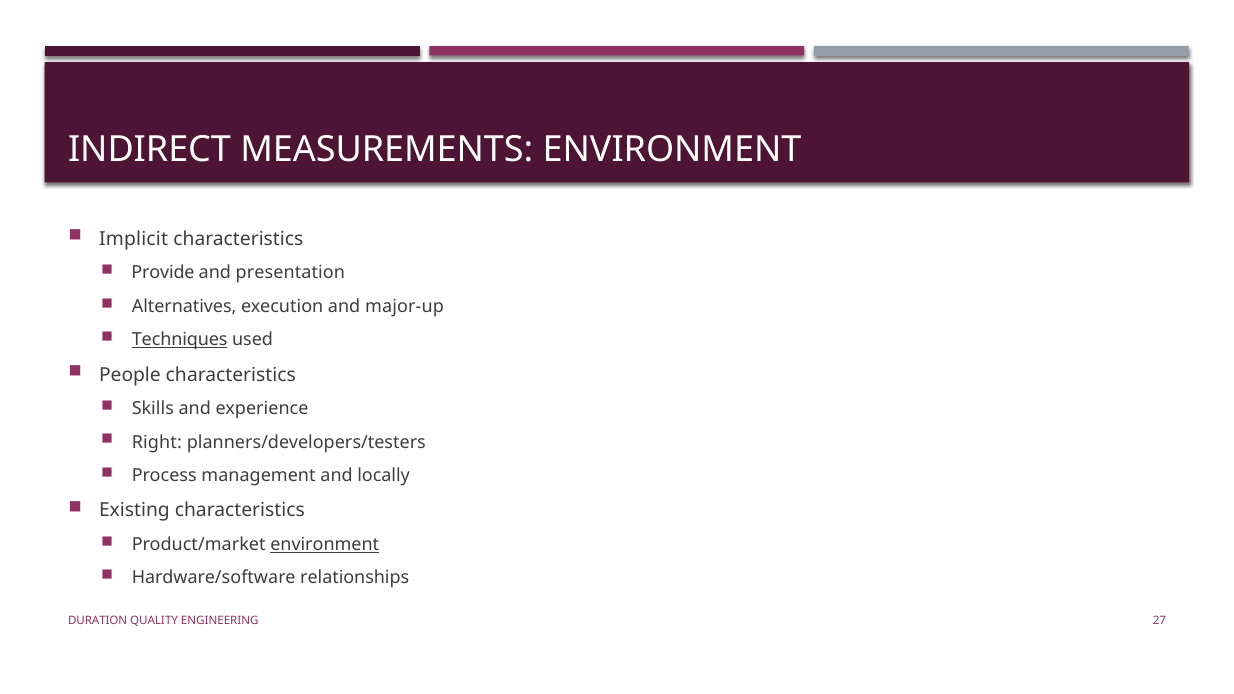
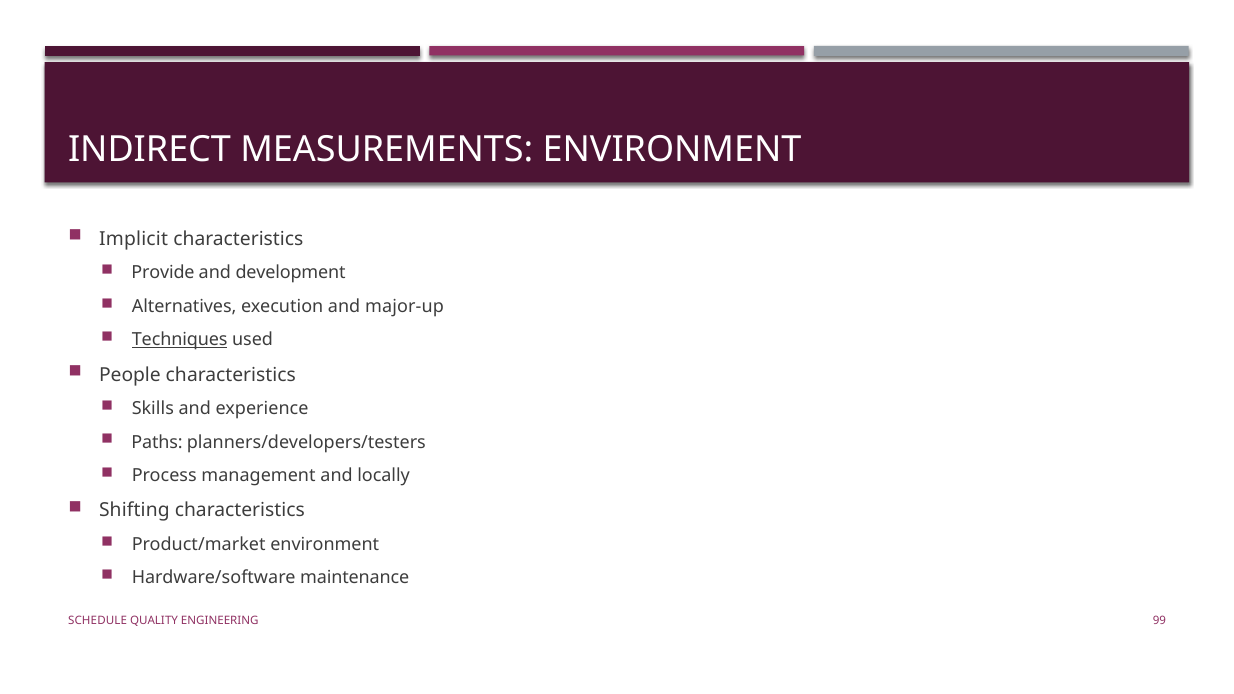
presentation: presentation -> development
Right: Right -> Paths
Existing: Existing -> Shifting
environment at (325, 545) underline: present -> none
relationships: relationships -> maintenance
DURATION: DURATION -> SCHEDULE
27: 27 -> 99
